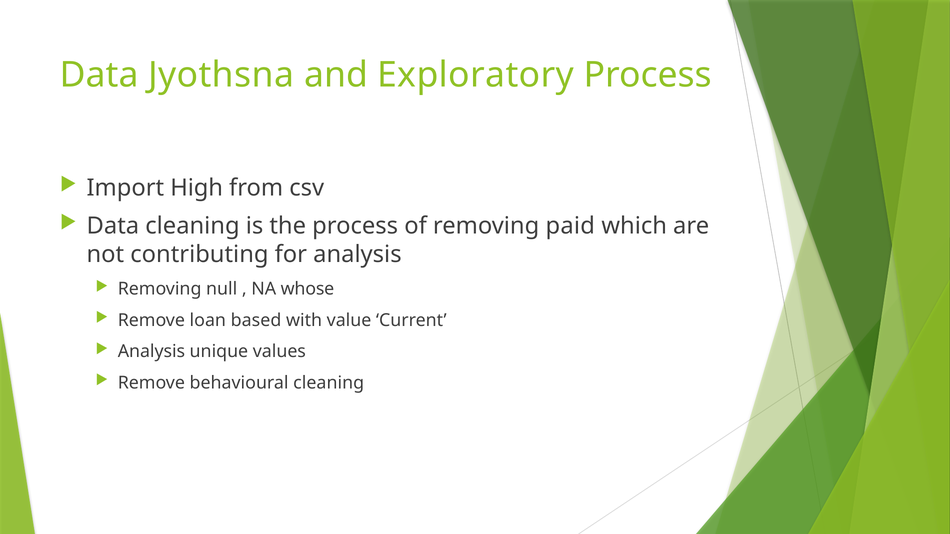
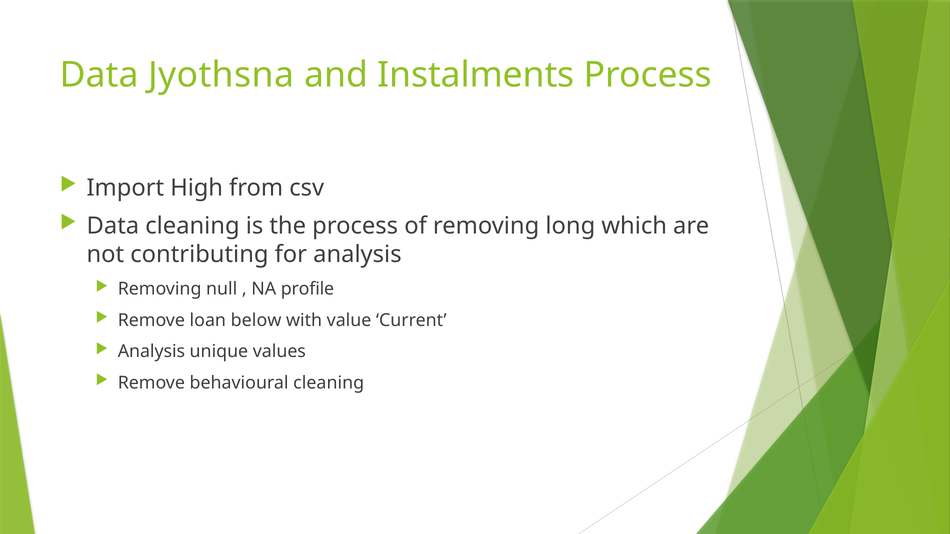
Exploratory: Exploratory -> Instalments
paid: paid -> long
whose: whose -> profile
based: based -> below
